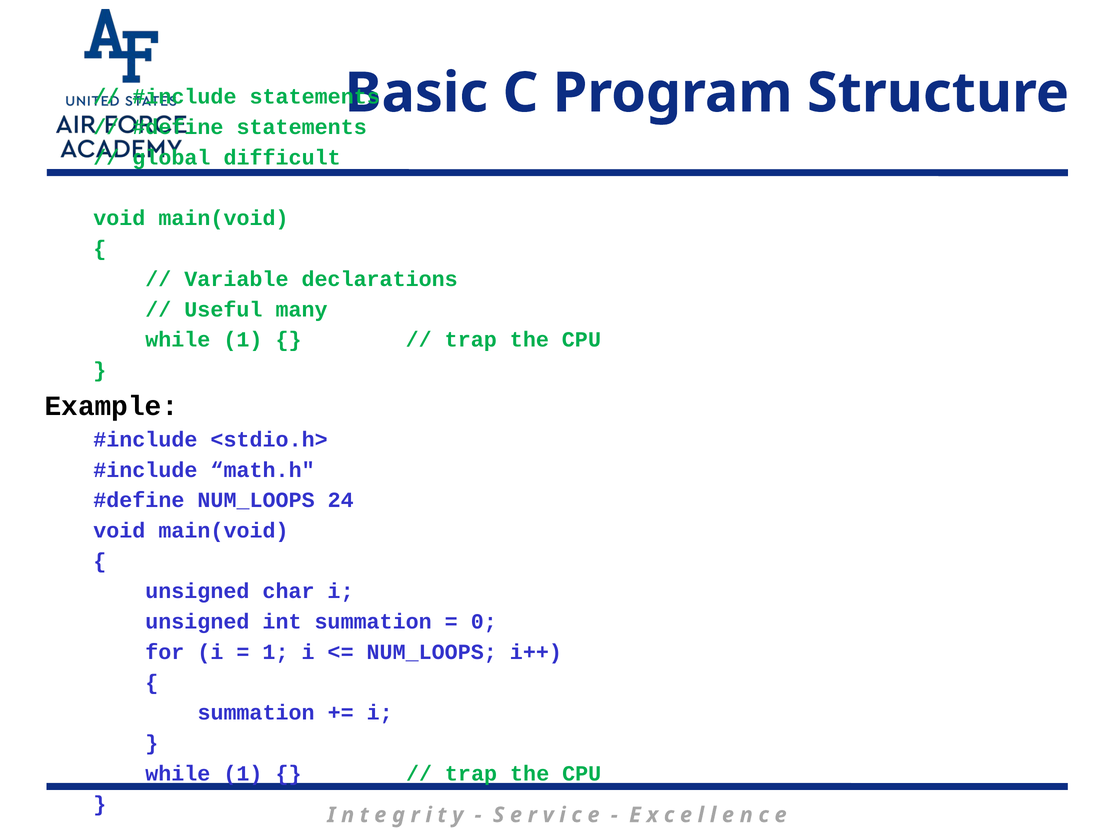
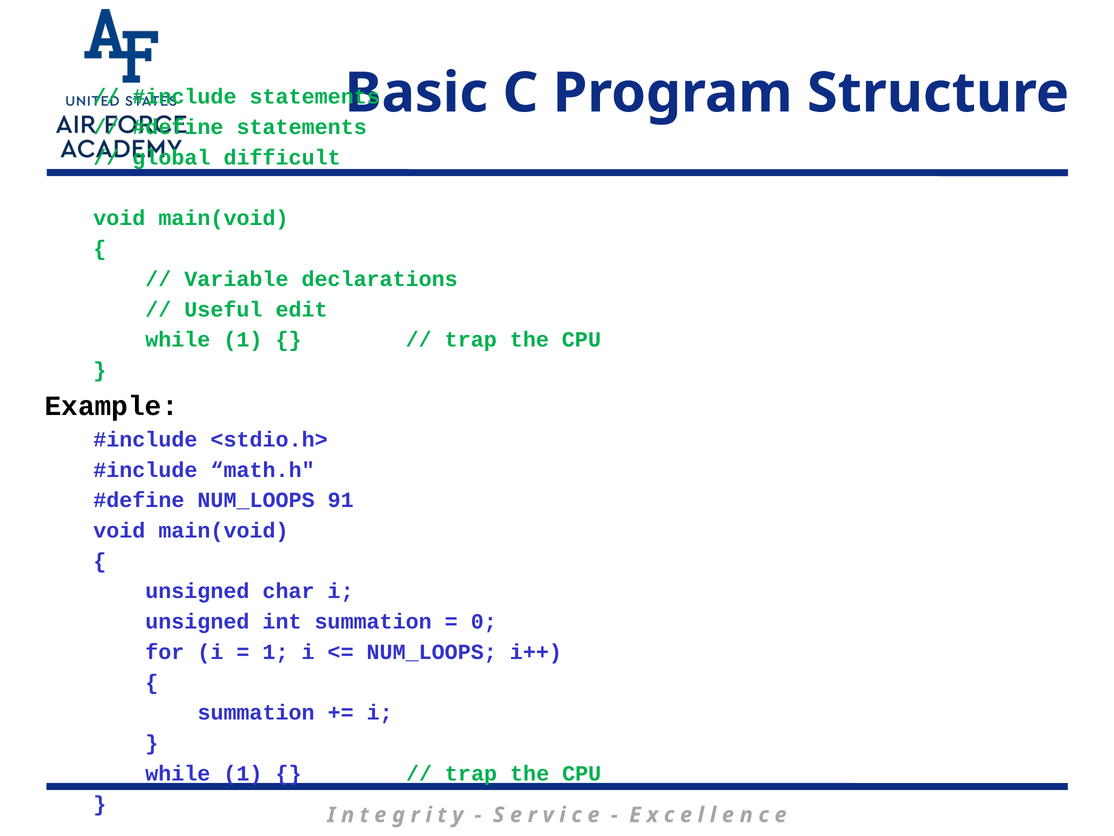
many: many -> edit
24: 24 -> 91
